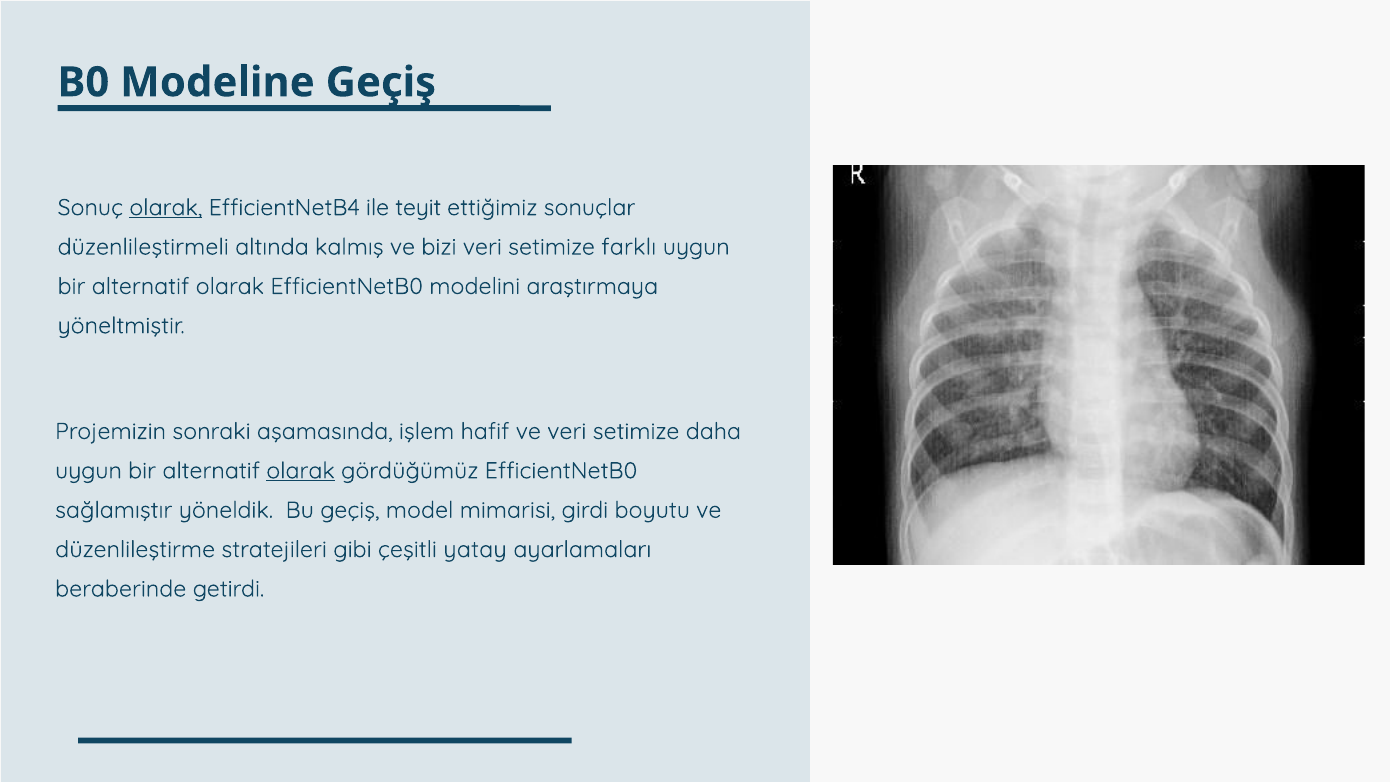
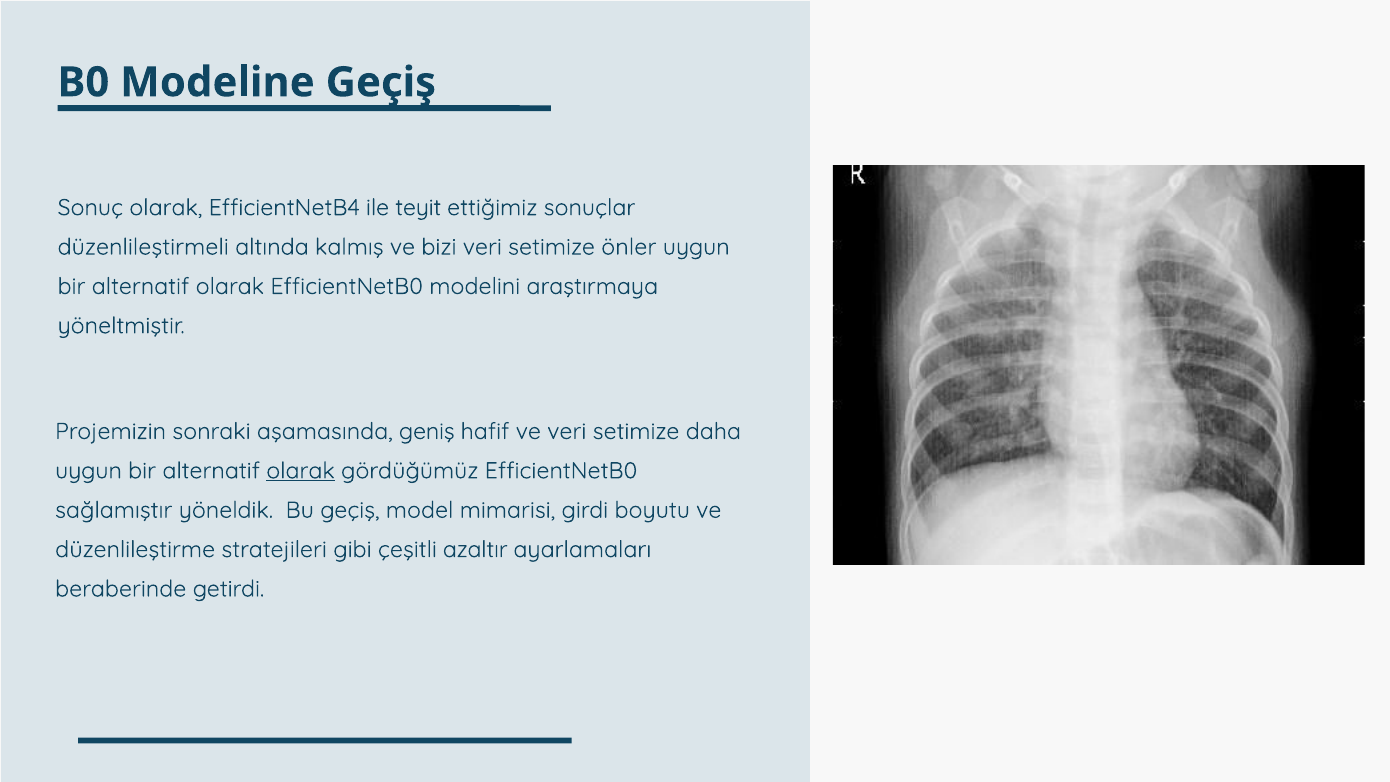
olarak at (166, 208) underline: present -> none
farklı: farklı -> önler
işlem: işlem -> geniş
yatay: yatay -> azaltır
